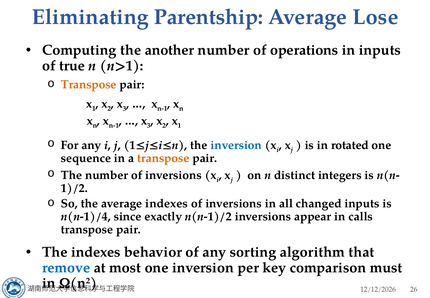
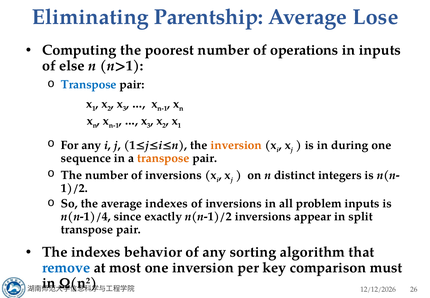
another: another -> poorest
true: true -> else
Transpose at (89, 85) colour: orange -> blue
inversion at (236, 145) colour: blue -> orange
rotated: rotated -> during
changed: changed -> problem
calls: calls -> split
